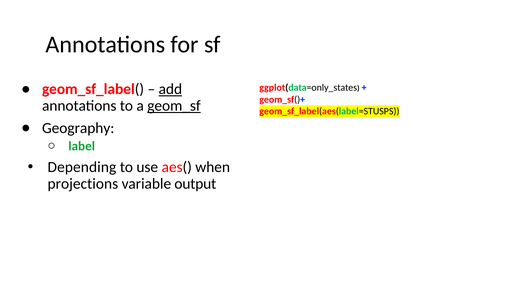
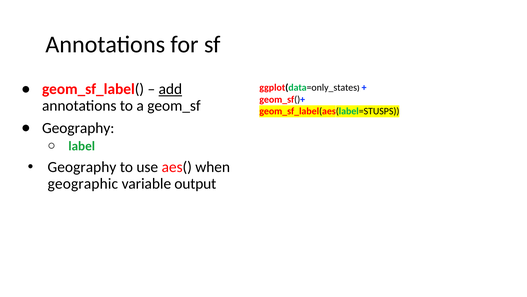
geom_sf underline: present -> none
Depending at (82, 167): Depending -> Geography
projections: projections -> geographic
